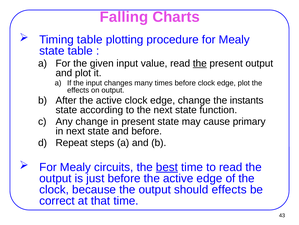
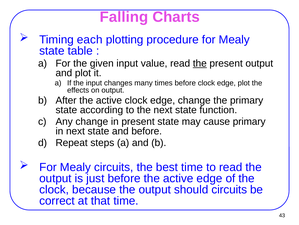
Timing table: table -> each
the instants: instants -> primary
best underline: present -> none
should effects: effects -> circuits
